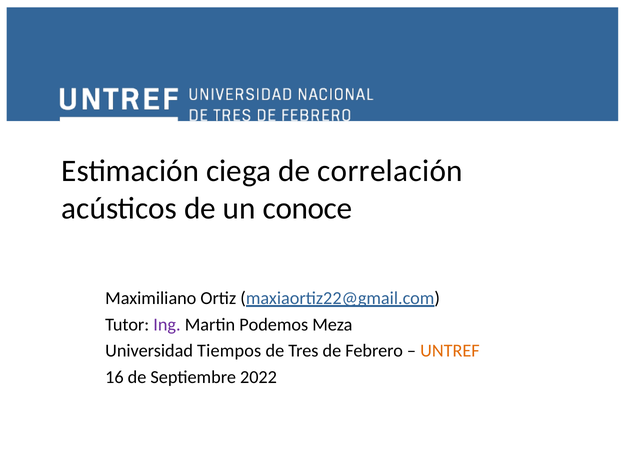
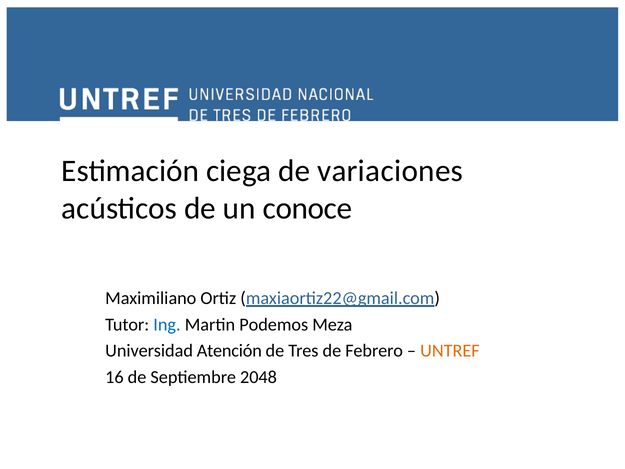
correlación: correlación -> variaciones
Ing colour: purple -> blue
Tiempos: Tiempos -> Atención
2022: 2022 -> 2048
